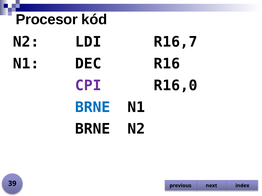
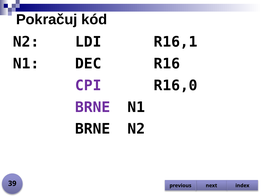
Procesor: Procesor -> Pokračuj
R16,7: R16,7 -> R16,1
BRNE at (93, 107) colour: blue -> purple
